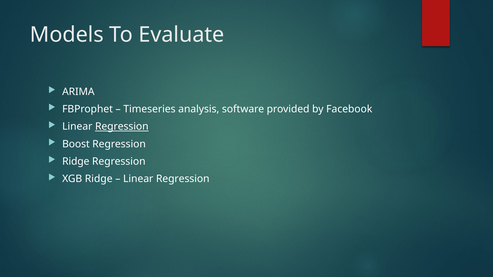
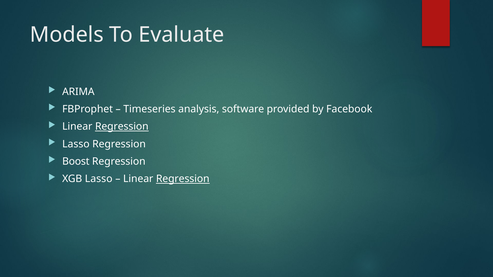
Boost at (76, 144): Boost -> Lasso
Ridge at (76, 162): Ridge -> Boost
XGB Ridge: Ridge -> Lasso
Regression at (183, 179) underline: none -> present
